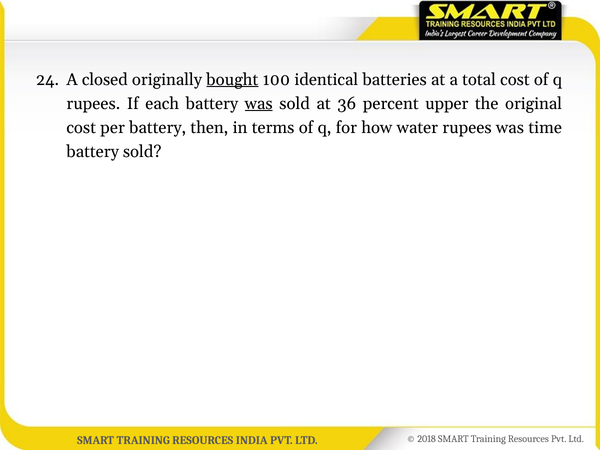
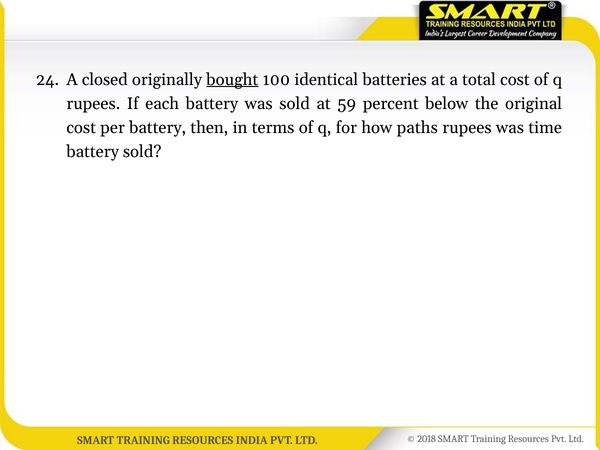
was at (259, 104) underline: present -> none
36: 36 -> 59
upper: upper -> below
water: water -> paths
